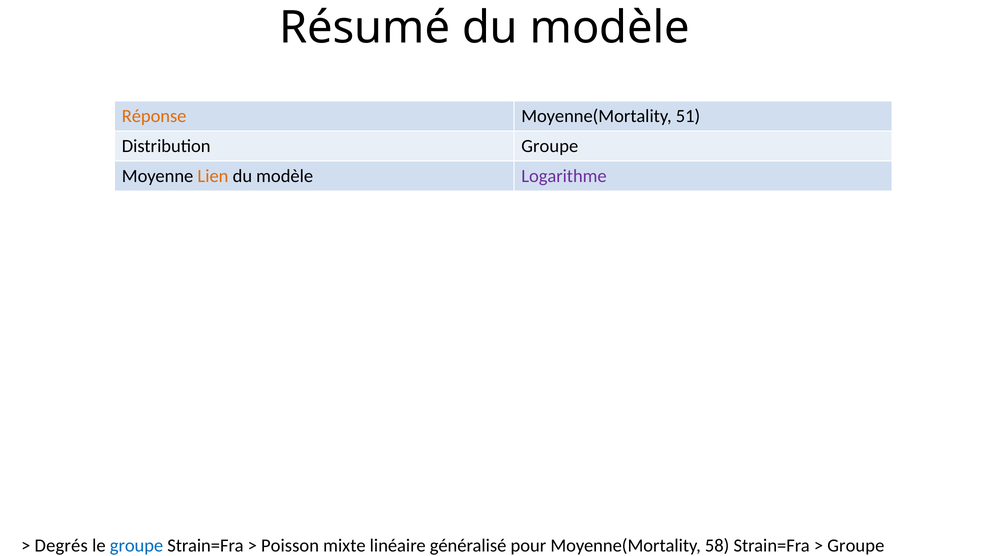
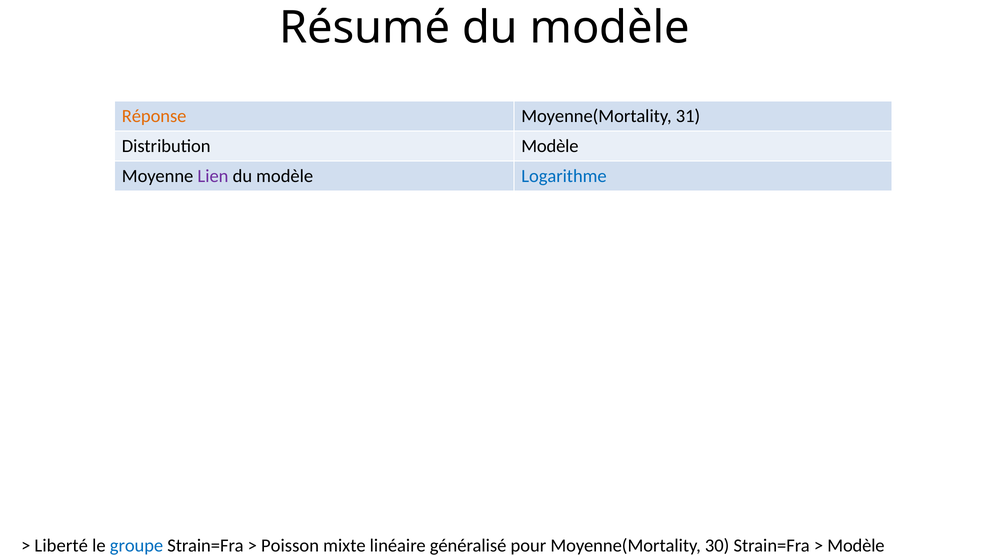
51: 51 -> 31
Distribution Groupe: Groupe -> Modèle
Lien colour: orange -> purple
Logarithme colour: purple -> blue
Degrés: Degrés -> Liberté
58: 58 -> 30
Groupe at (856, 545): Groupe -> Modèle
